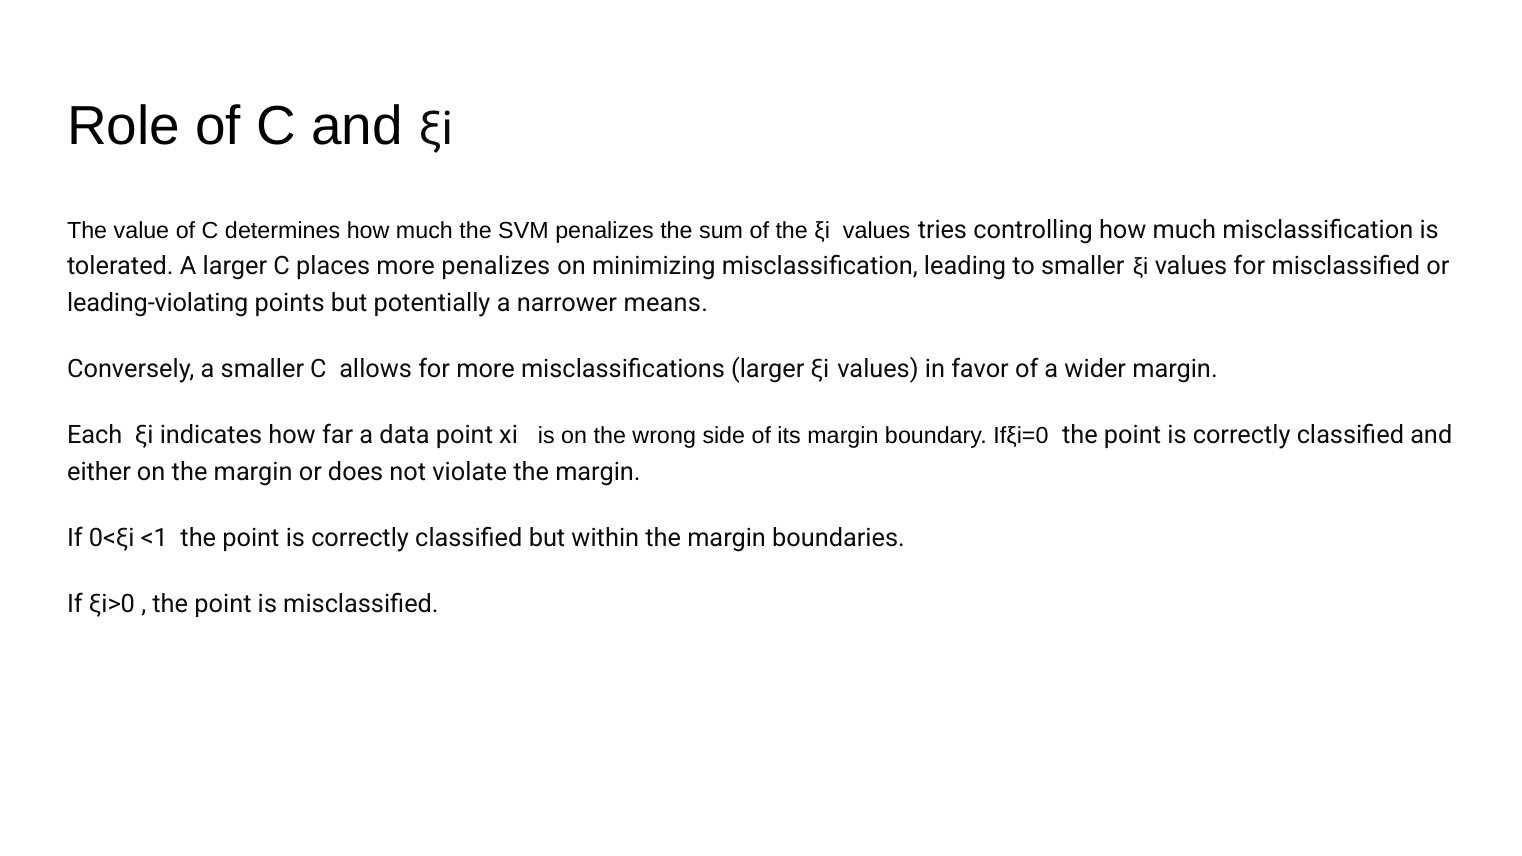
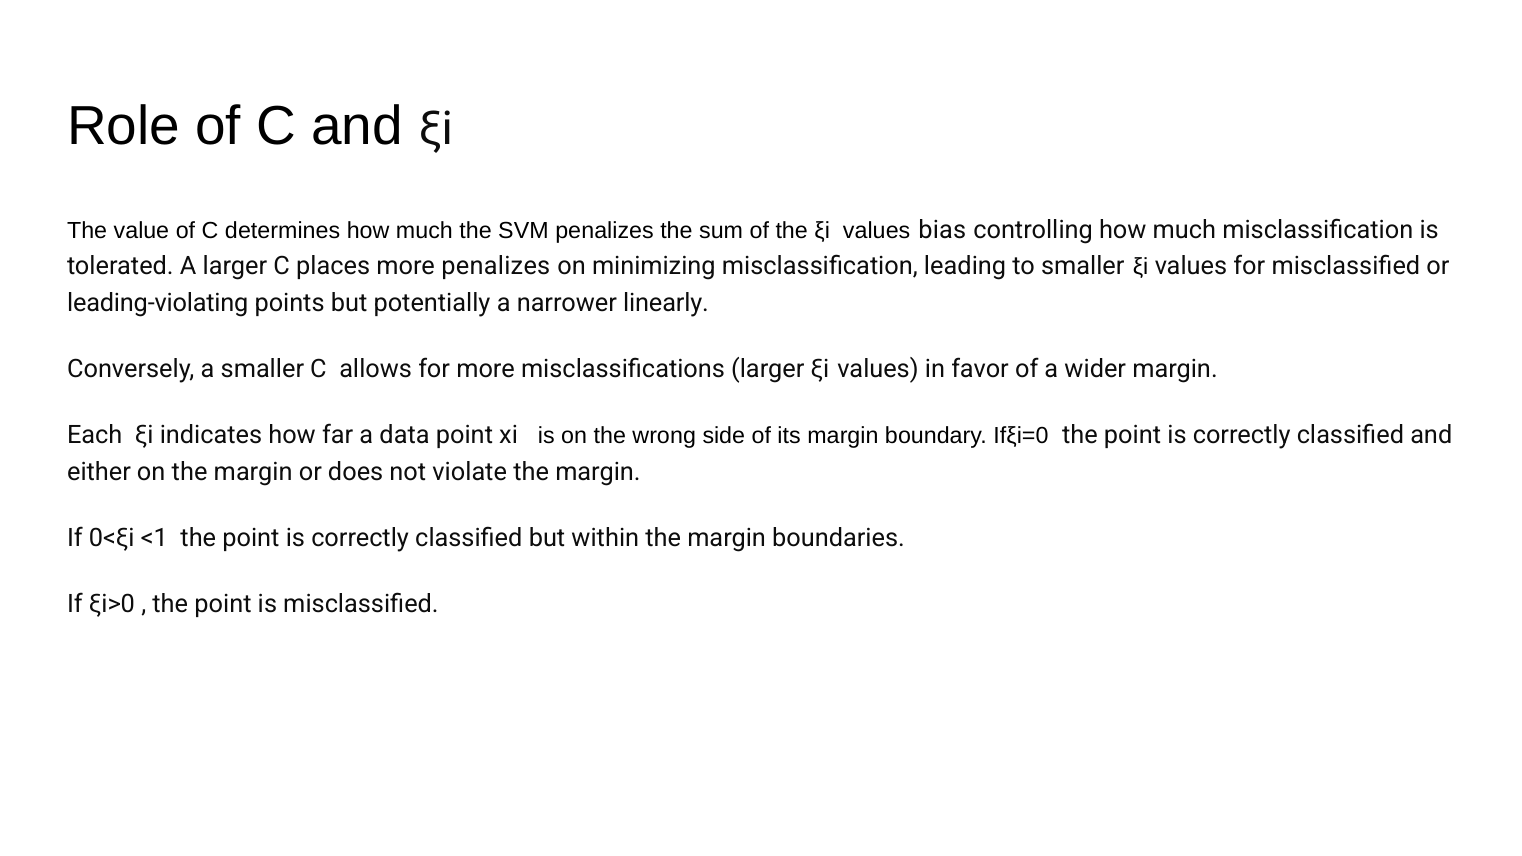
tries: tries -> bias
means: means -> linearly
